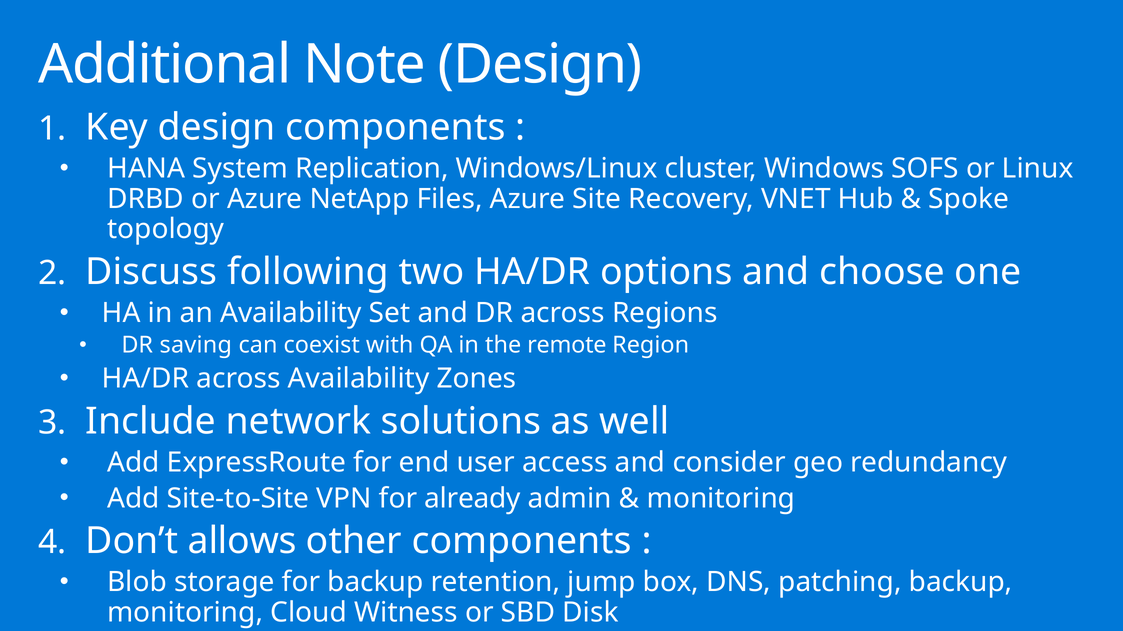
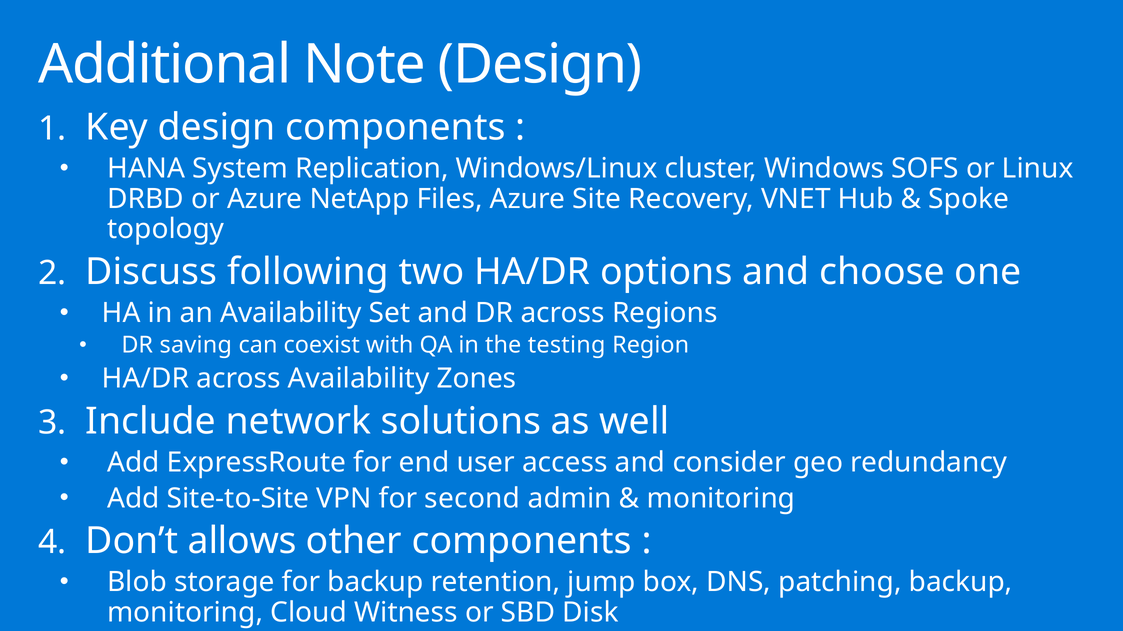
remote: remote -> testing
already: already -> second
